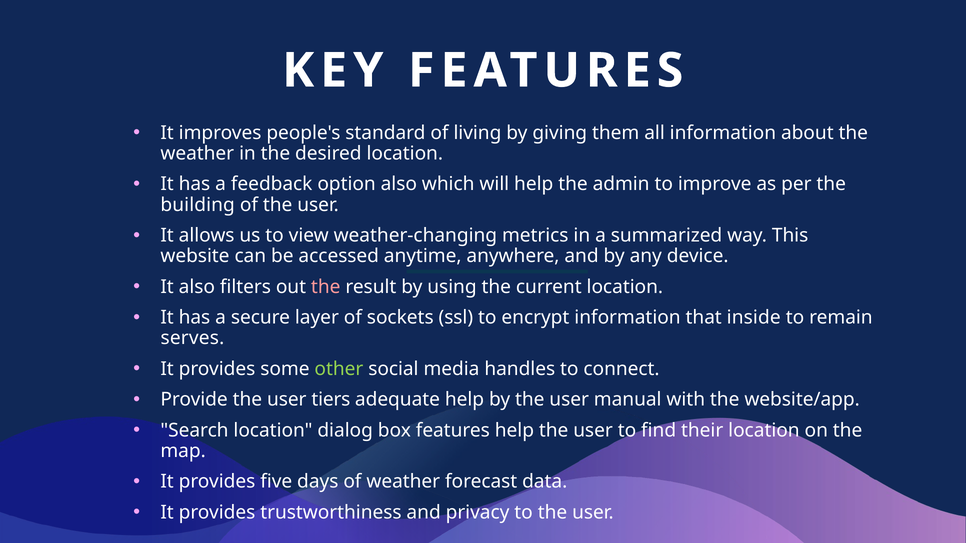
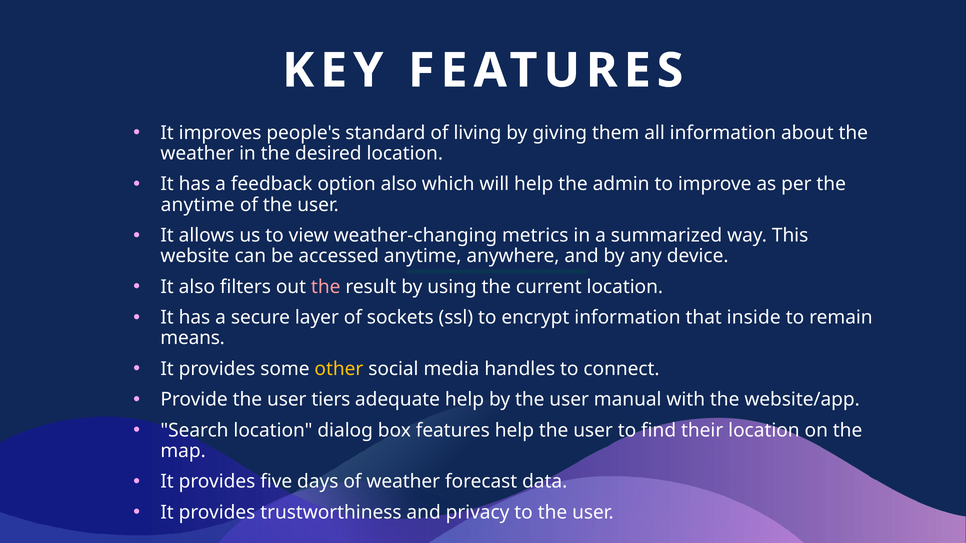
building at (198, 205): building -> anytime
serves: serves -> means
other colour: light green -> yellow
